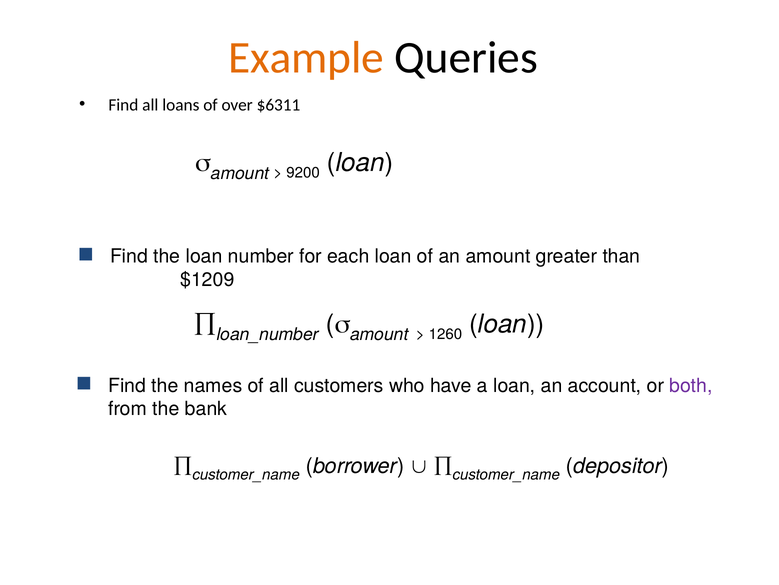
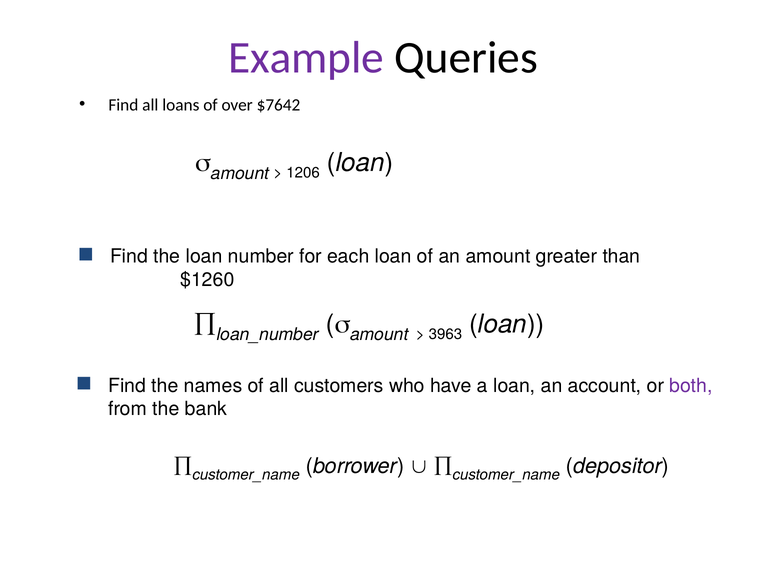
Example colour: orange -> purple
$6311: $6311 -> $7642
9200: 9200 -> 1206
$1209: $1209 -> $1260
1260: 1260 -> 3963
